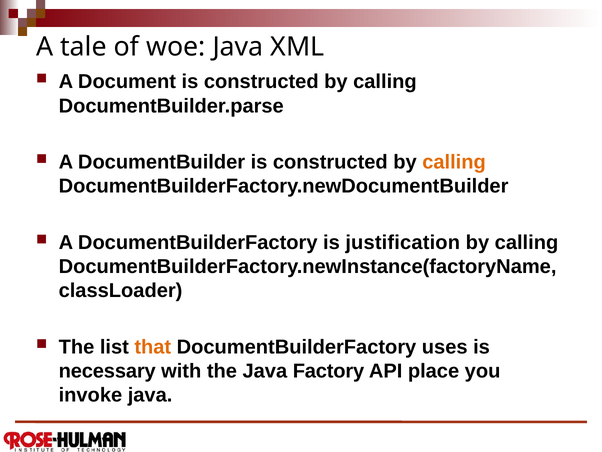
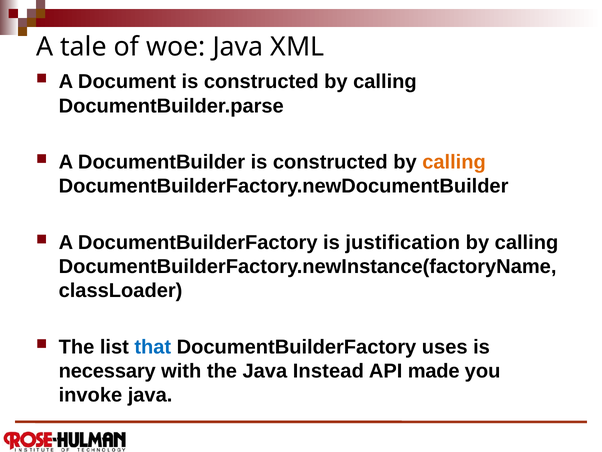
that colour: orange -> blue
Factory: Factory -> Instead
place: place -> made
